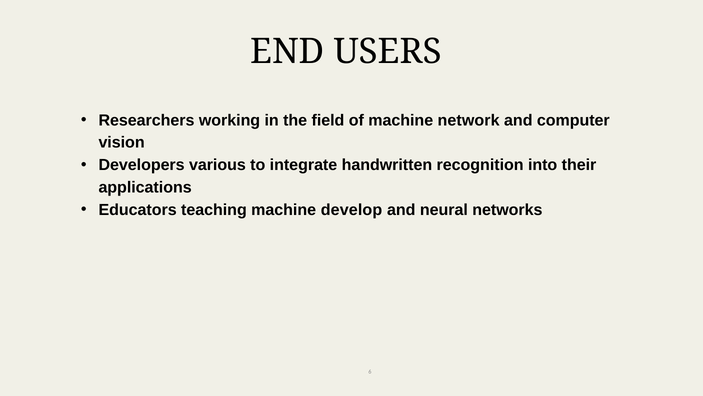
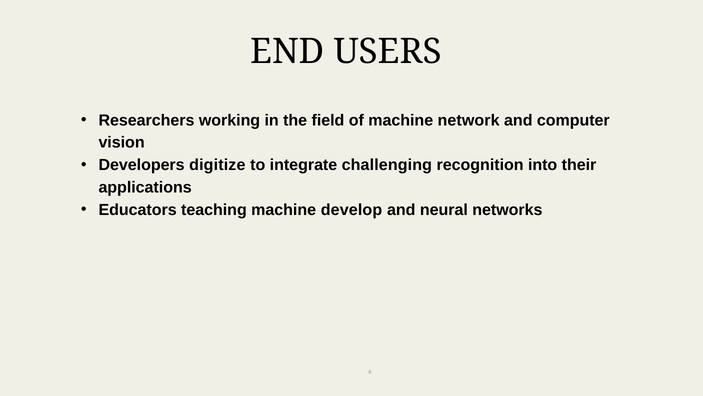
various: various -> digitize
handwritten: handwritten -> challenging
